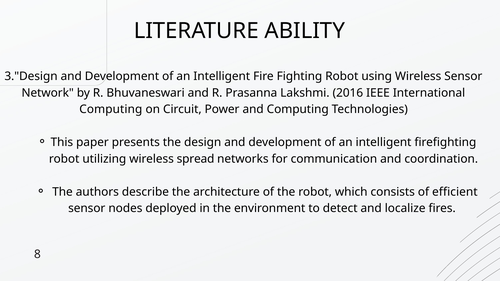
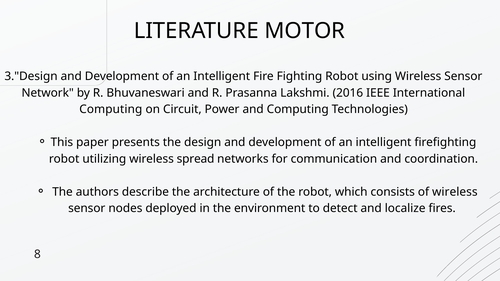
ABILITY: ABILITY -> MOTOR
of efficient: efficient -> wireless
